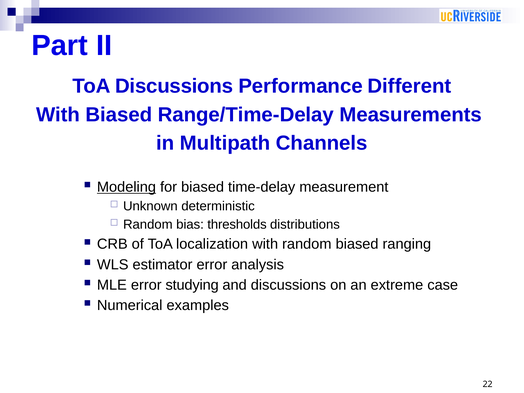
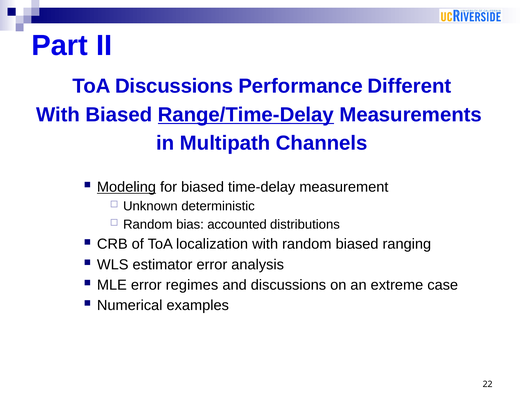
Range/Time-Delay underline: none -> present
thresholds: thresholds -> accounted
studying: studying -> regimes
